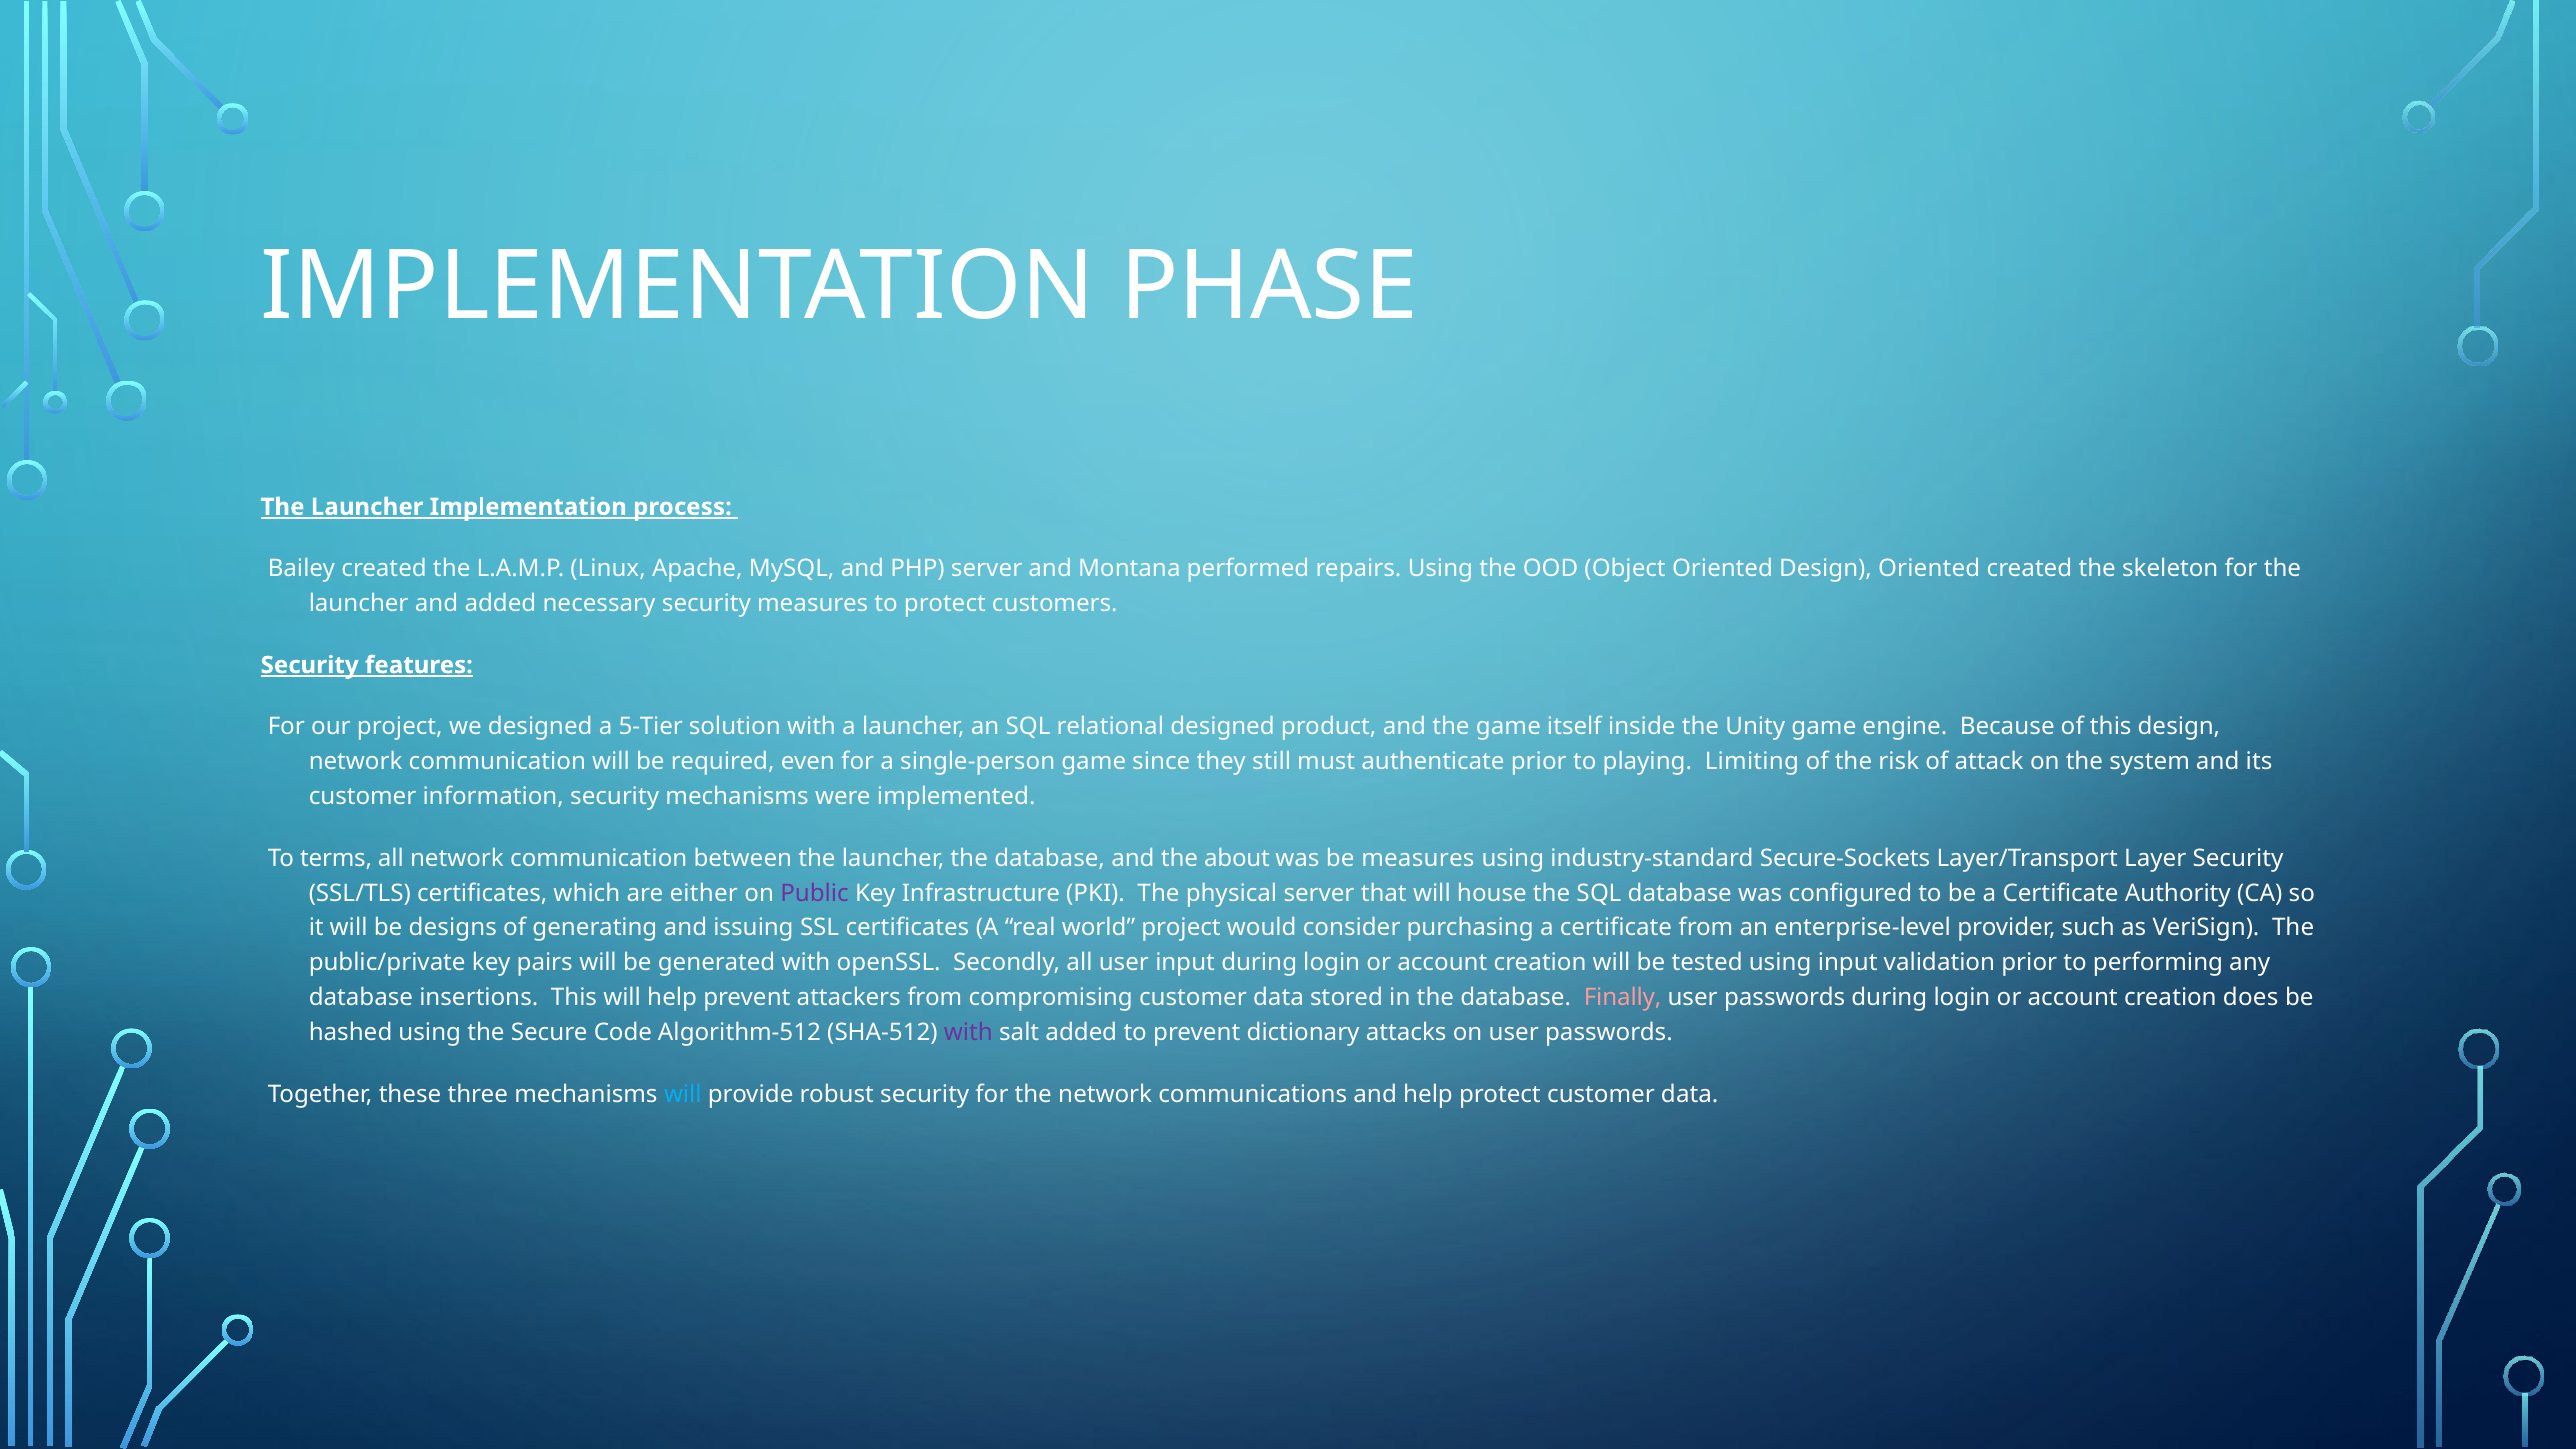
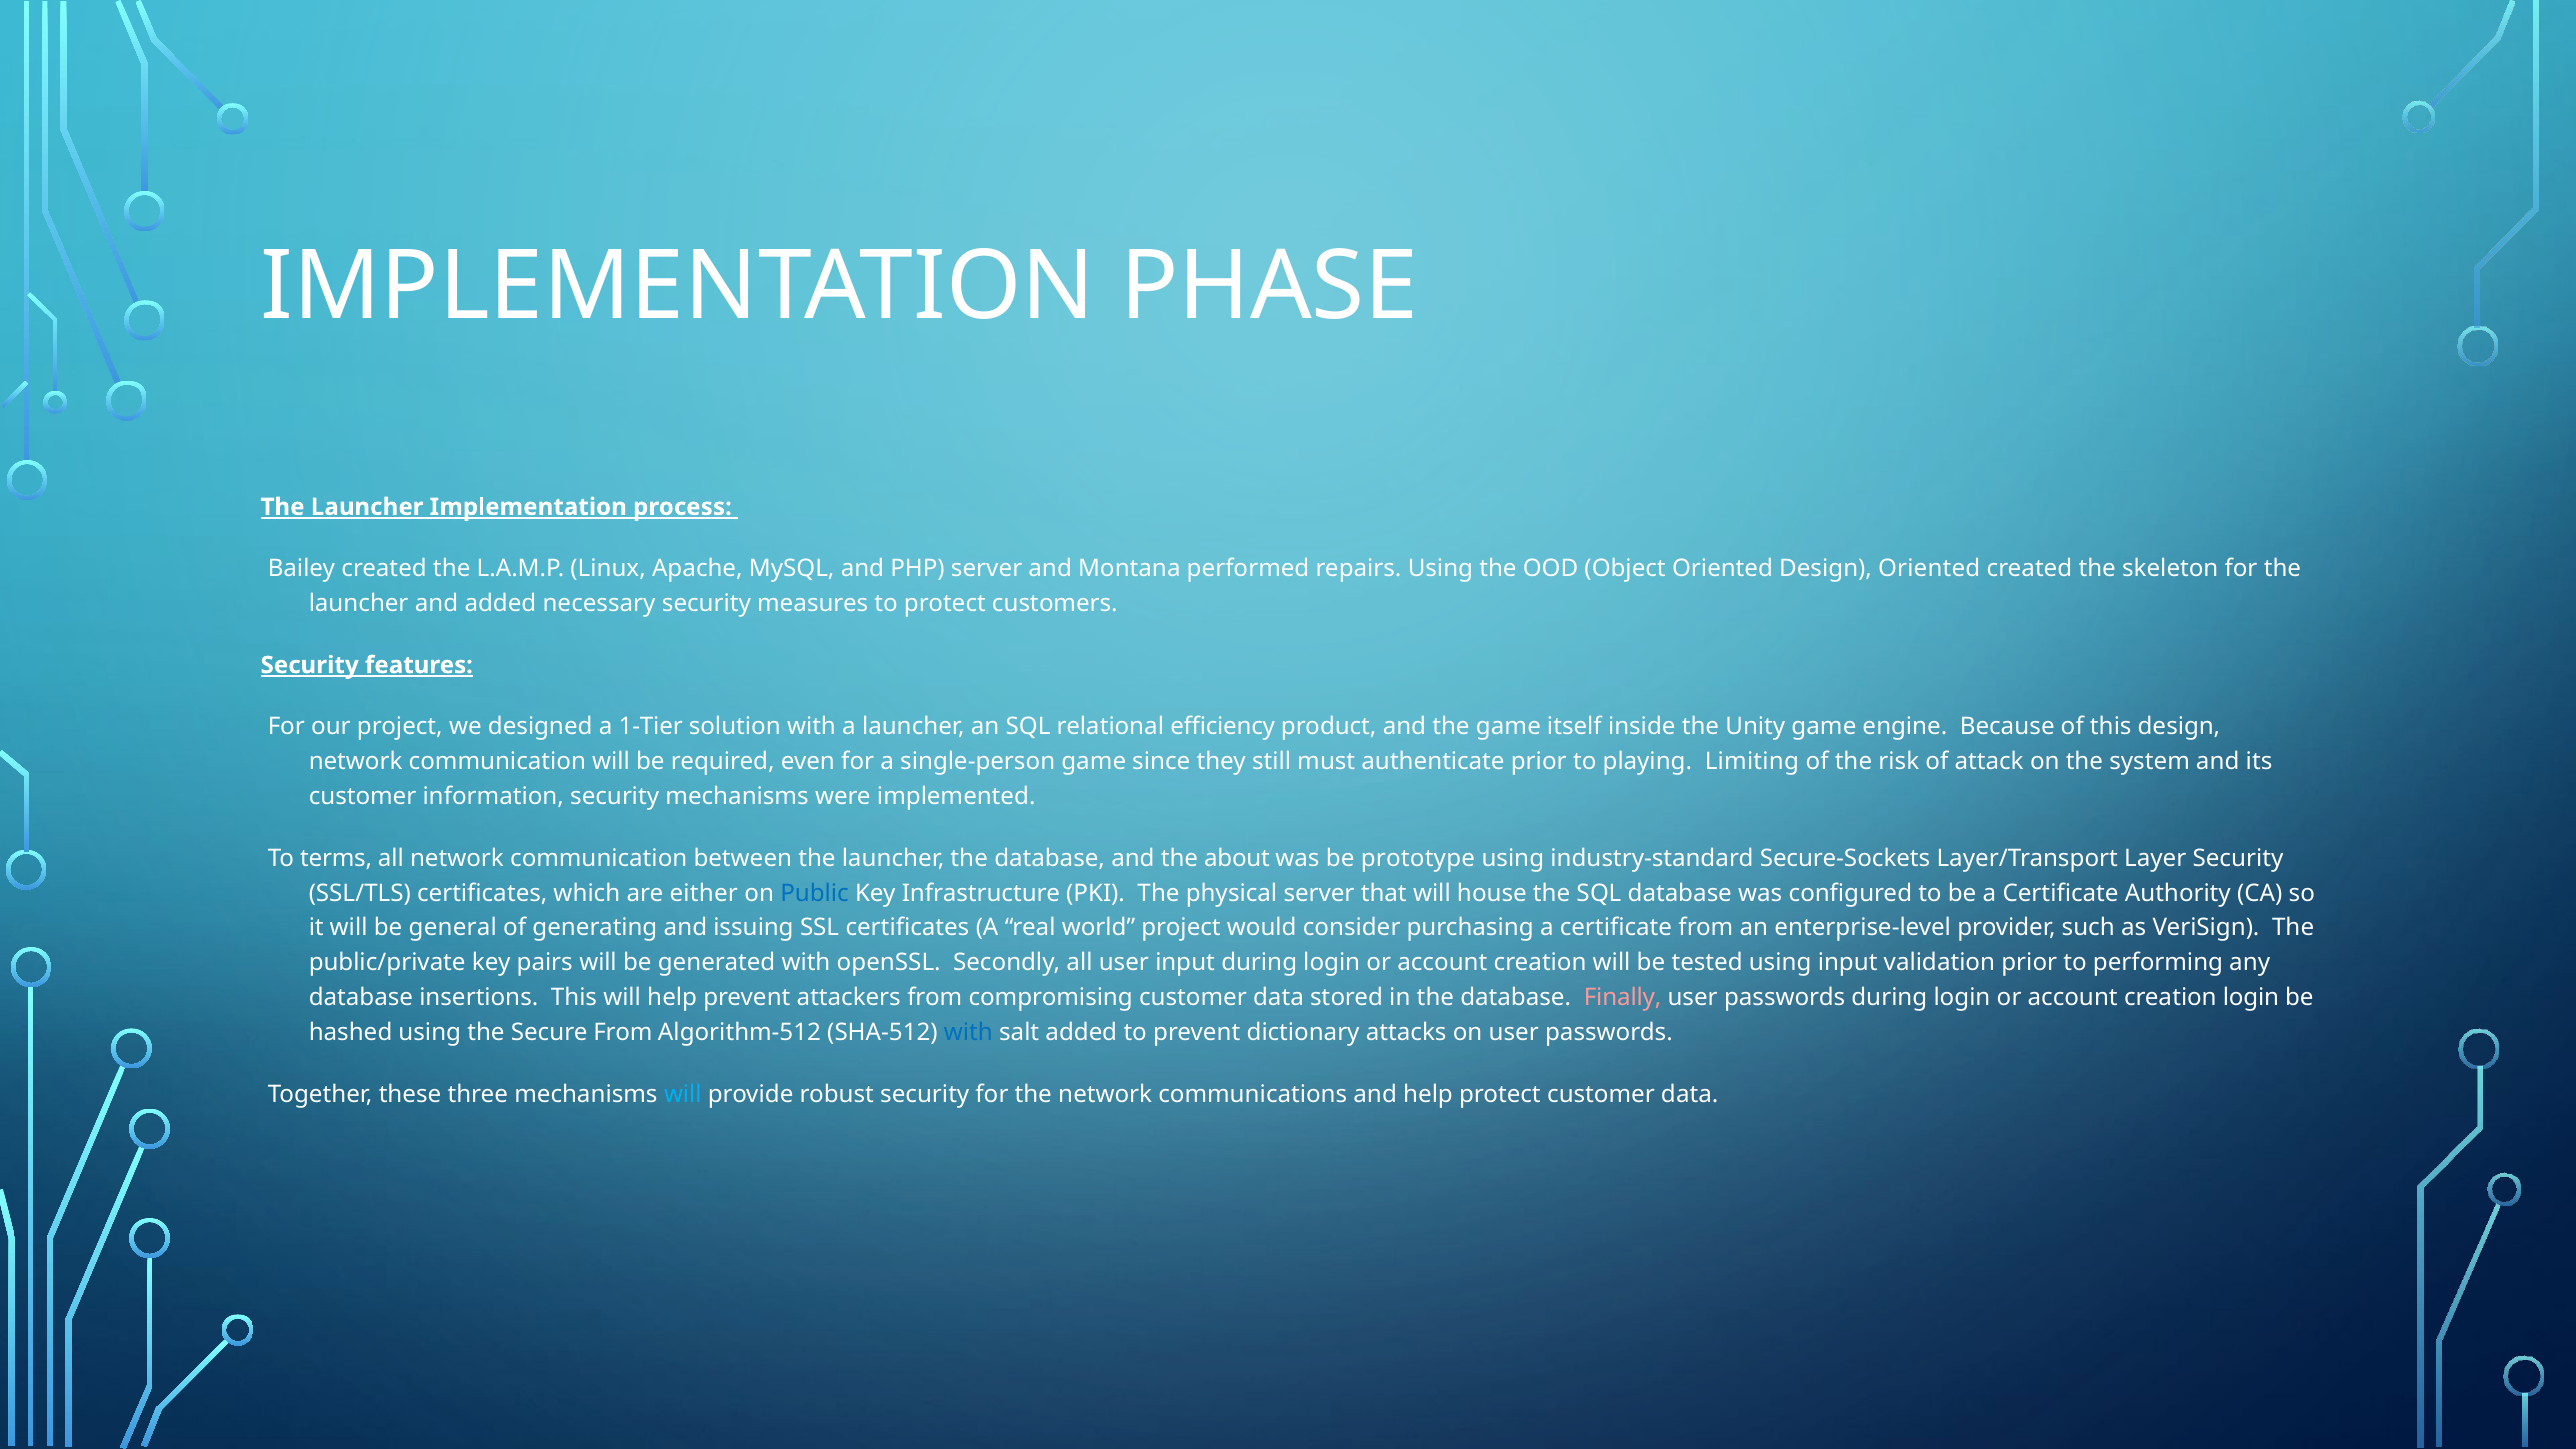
5-Tier: 5-Tier -> 1-Tier
relational designed: designed -> efficiency
be measures: measures -> prototype
Public colour: purple -> blue
designs: designs -> general
creation does: does -> login
Secure Code: Code -> From
with at (968, 1032) colour: purple -> blue
